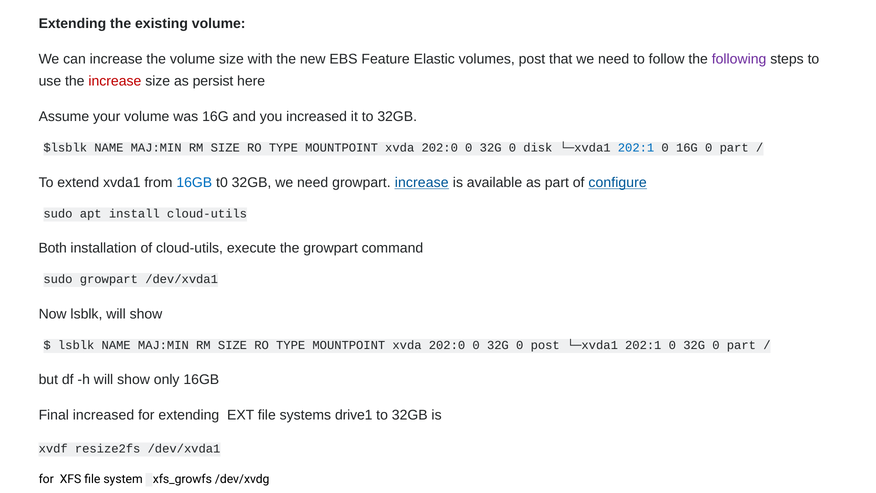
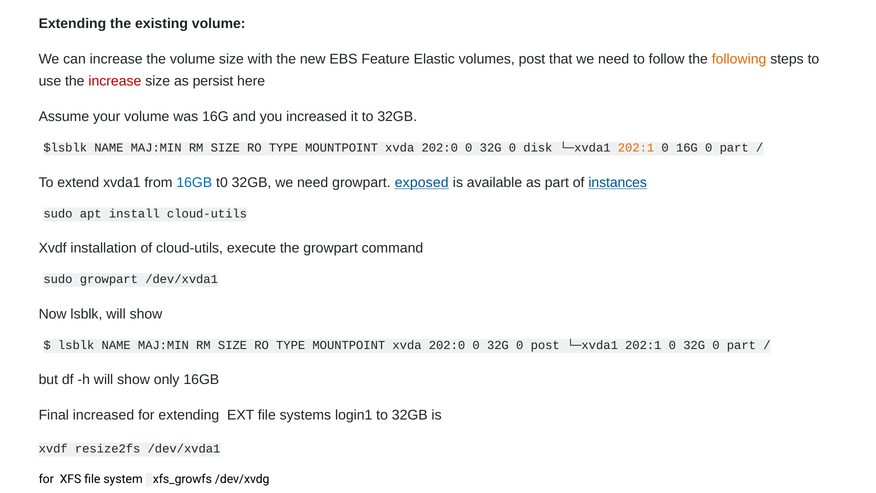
following colour: purple -> orange
202:1 at (636, 148) colour: blue -> orange
growpart increase: increase -> exposed
configure: configure -> instances
Both at (53, 248): Both -> Xvdf
drive1: drive1 -> login1
